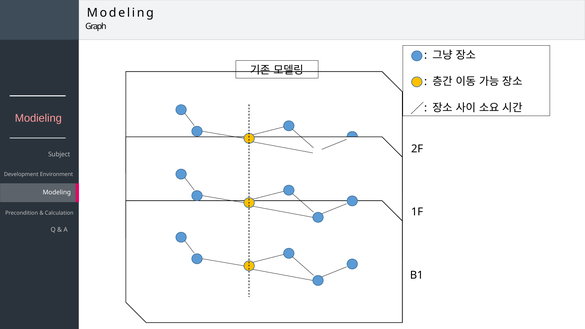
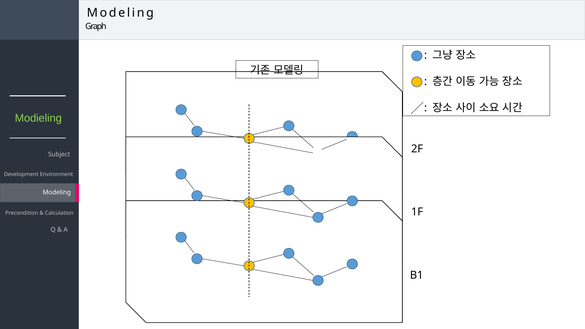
Modieling colour: pink -> light green
